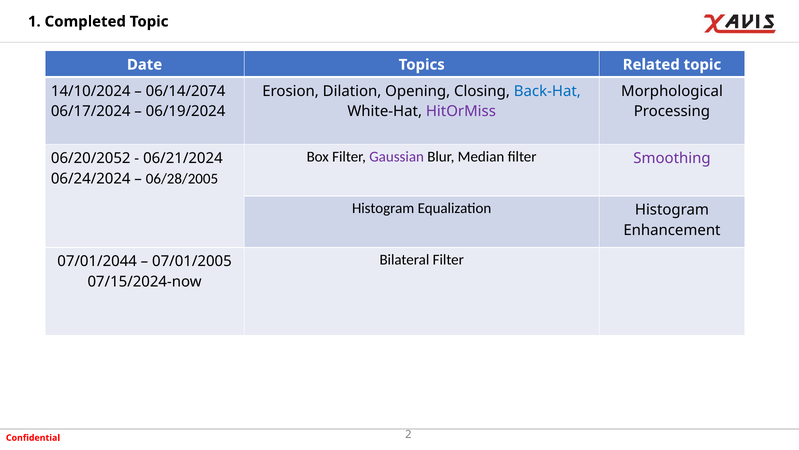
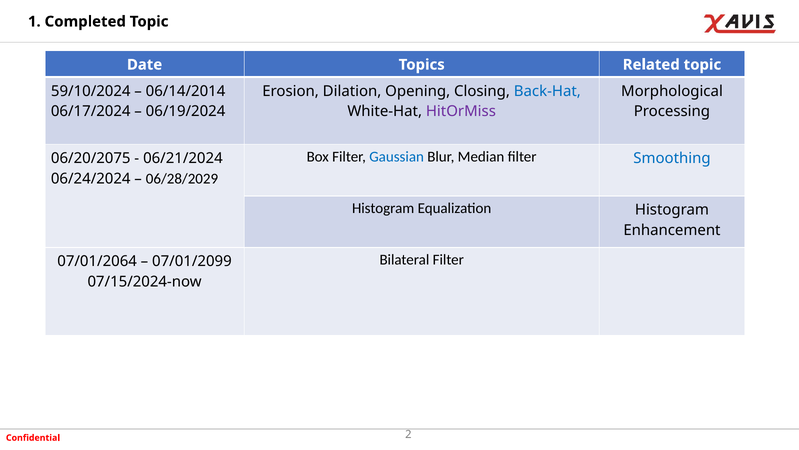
14/10/2024: 14/10/2024 -> 59/10/2024
06/14/2074: 06/14/2074 -> 06/14/2014
Gaussian colour: purple -> blue
Smoothing colour: purple -> blue
06/20/2052: 06/20/2052 -> 06/20/2075
06/28/2005: 06/28/2005 -> 06/28/2029
07/01/2044: 07/01/2044 -> 07/01/2064
07/01/2005: 07/01/2005 -> 07/01/2099
